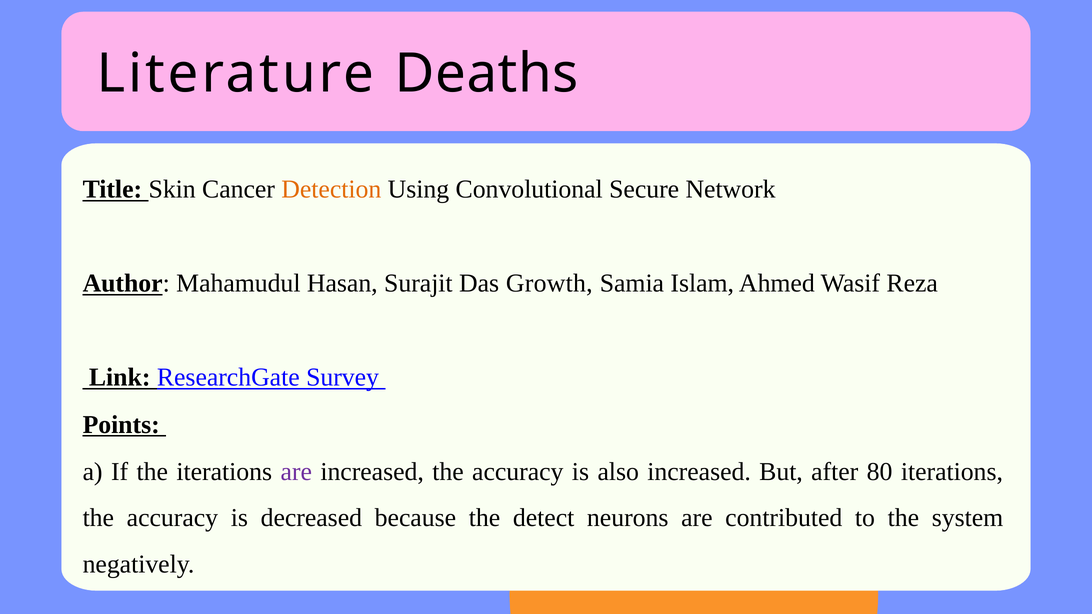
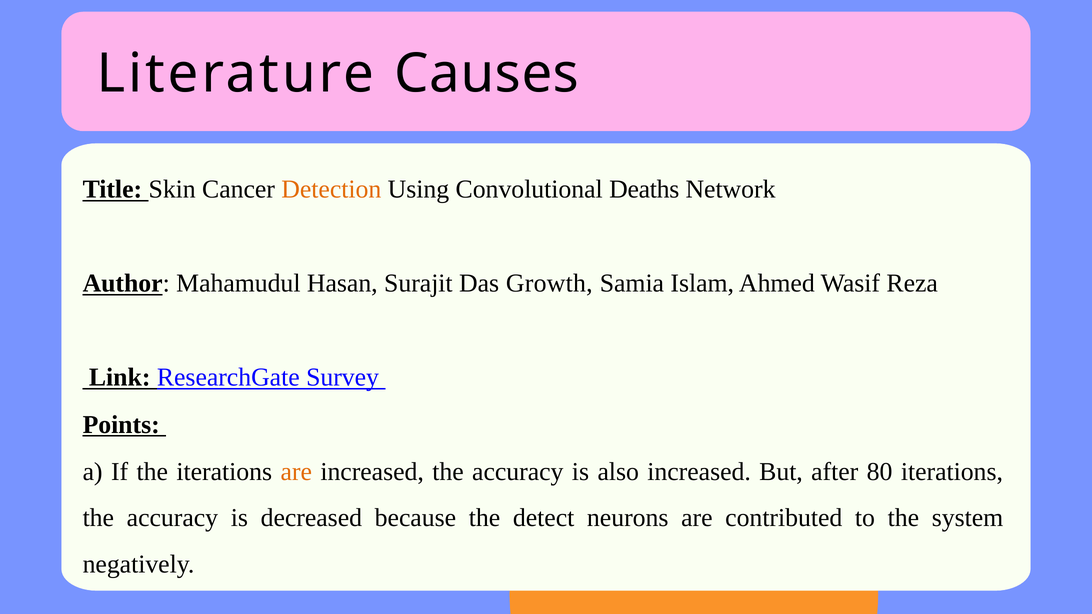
Deaths: Deaths -> Causes
Secure: Secure -> Deaths
are at (296, 472) colour: purple -> orange
